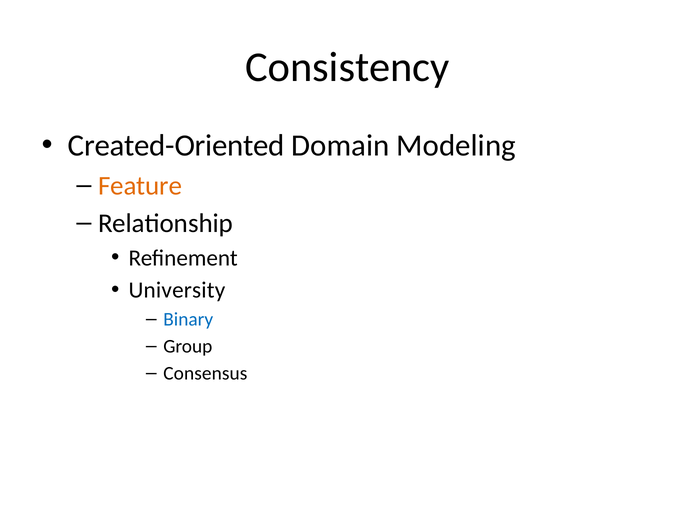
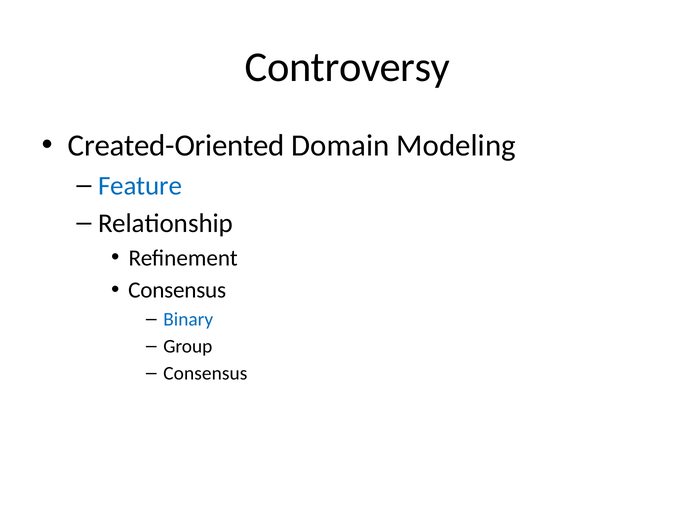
Consistency: Consistency -> Controversy
Feature colour: orange -> blue
University at (177, 290): University -> Consensus
